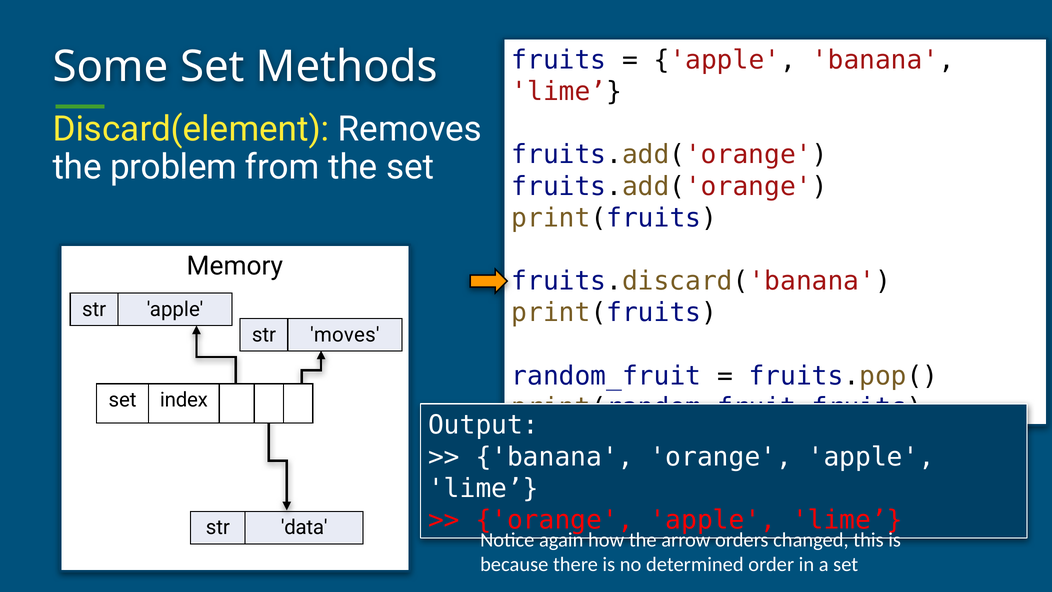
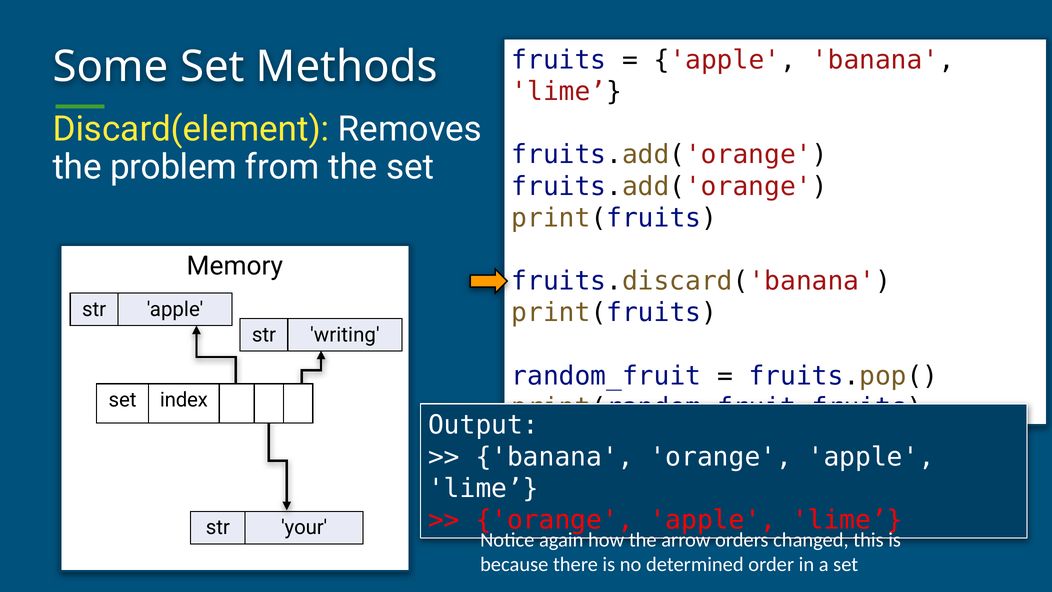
moves: moves -> writing
data: data -> your
